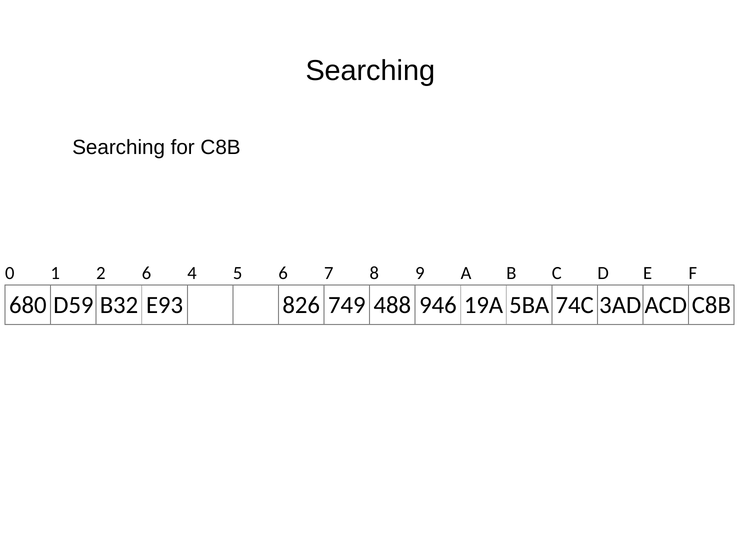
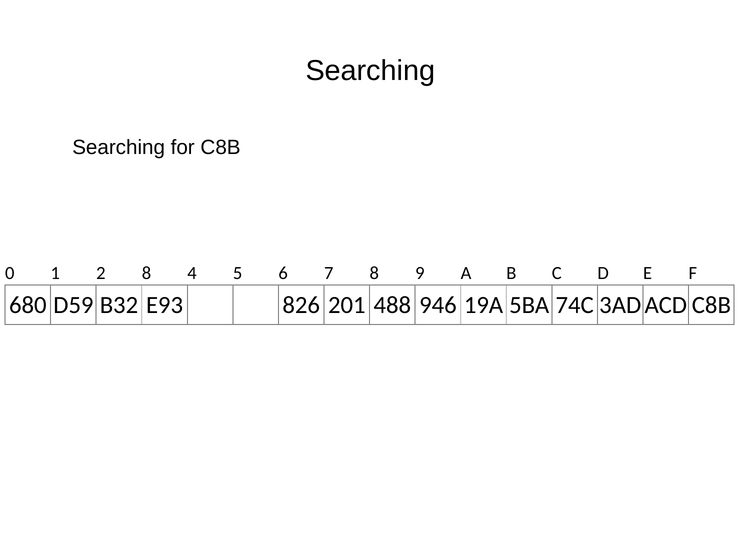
2 6: 6 -> 8
749: 749 -> 201
